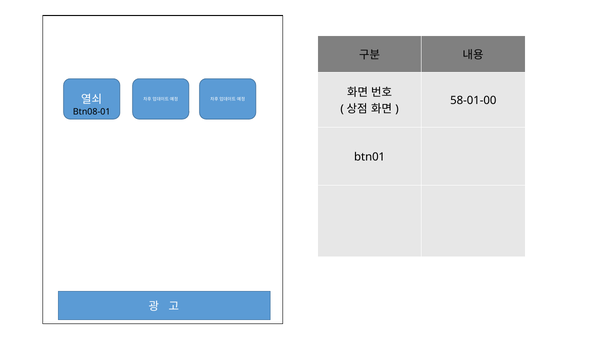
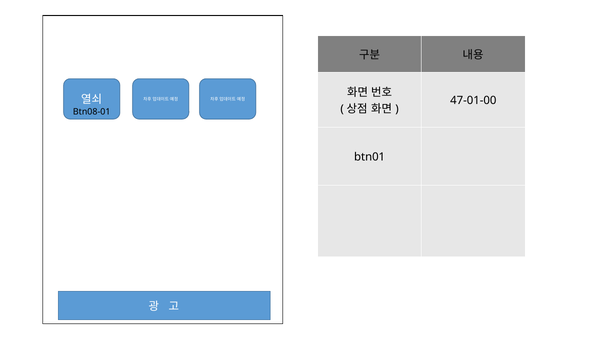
58-01-00: 58-01-00 -> 47-01-00
